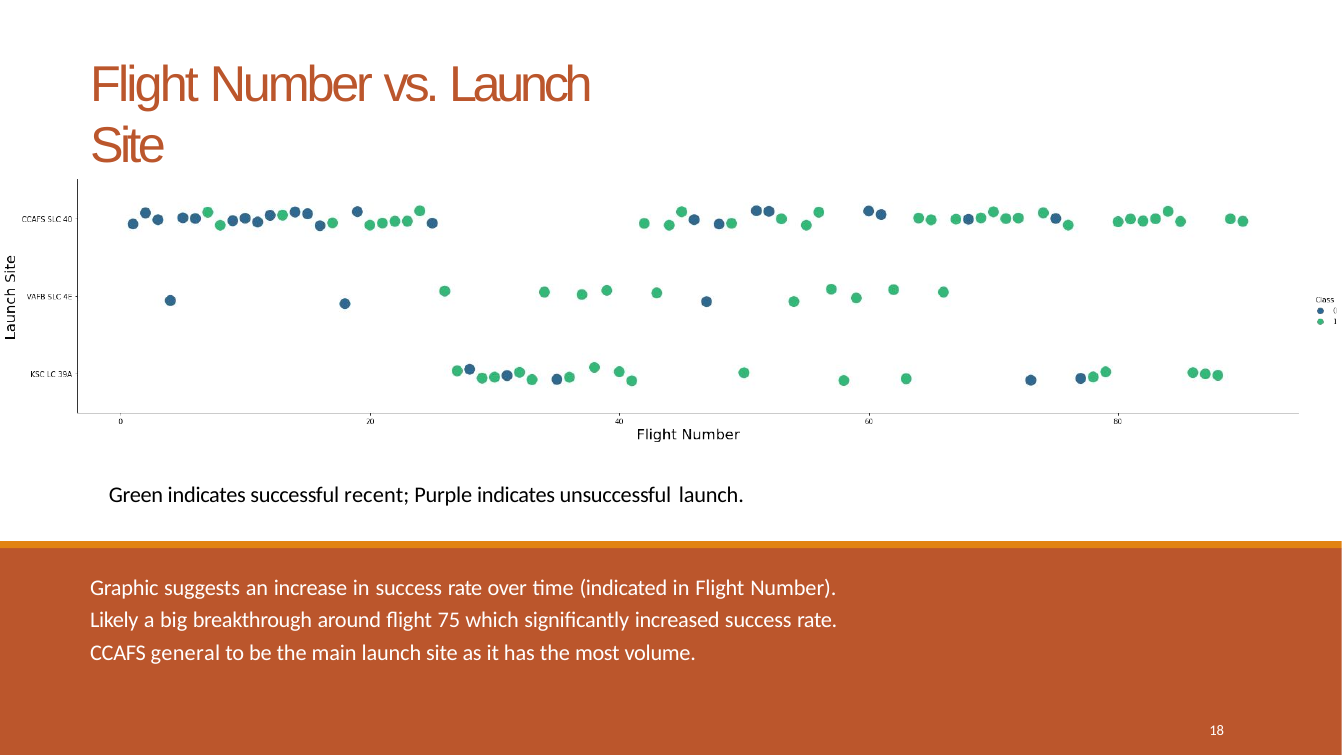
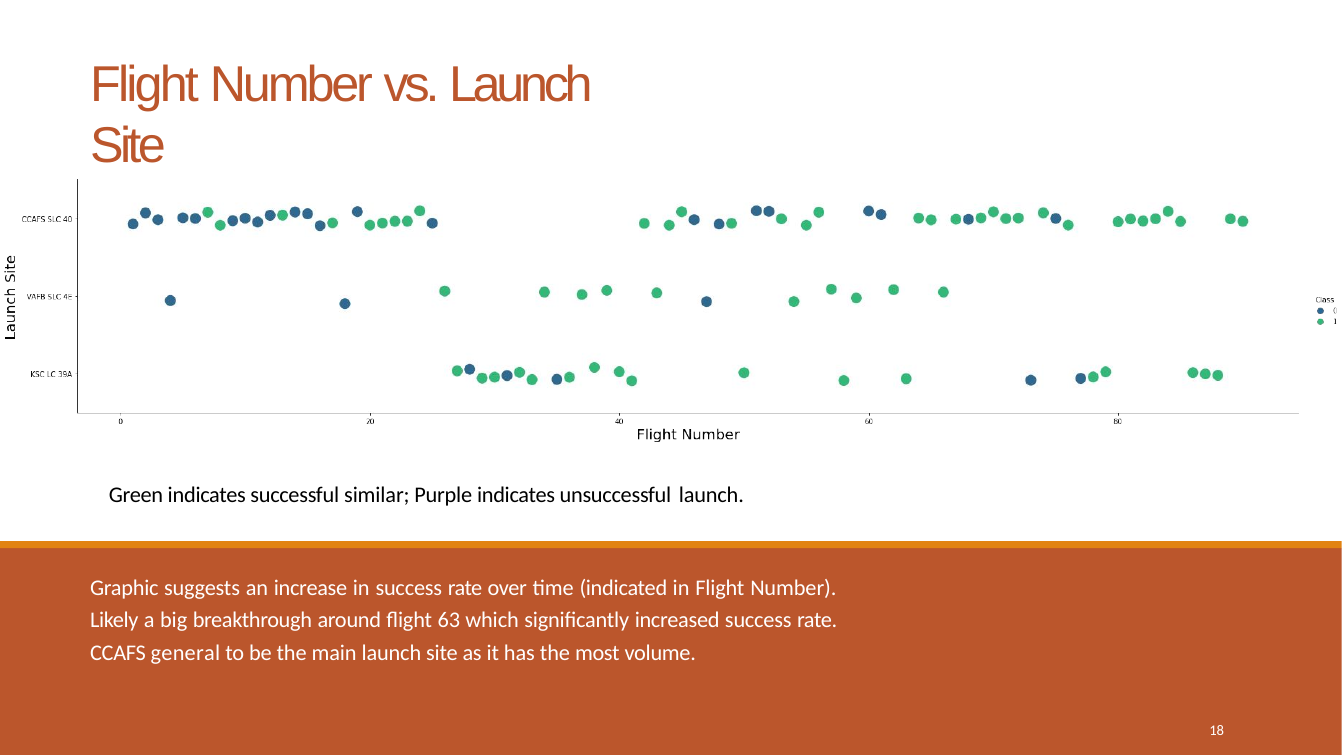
recent: recent -> similar
75: 75 -> 63
